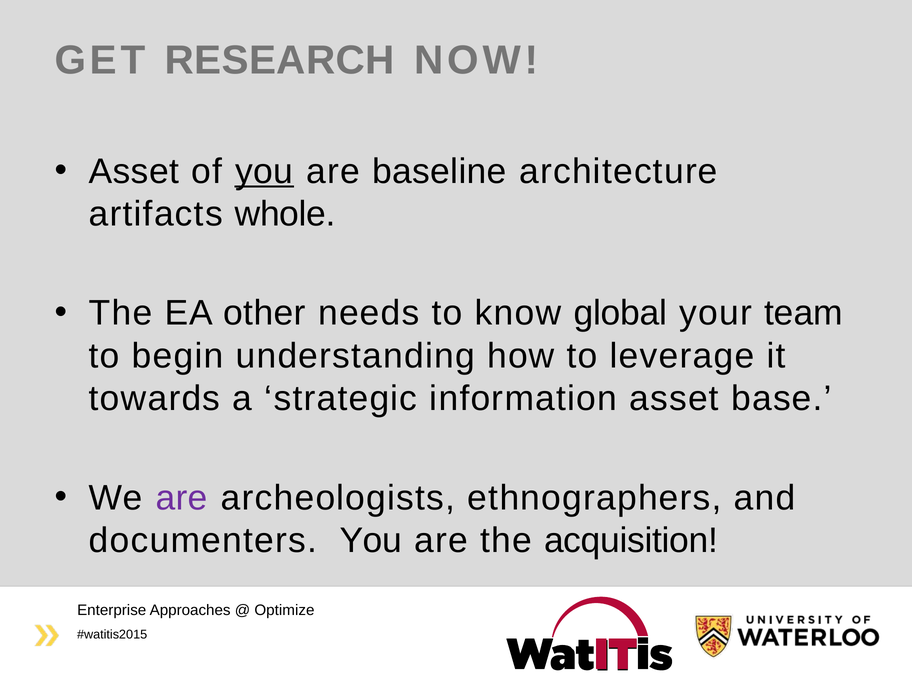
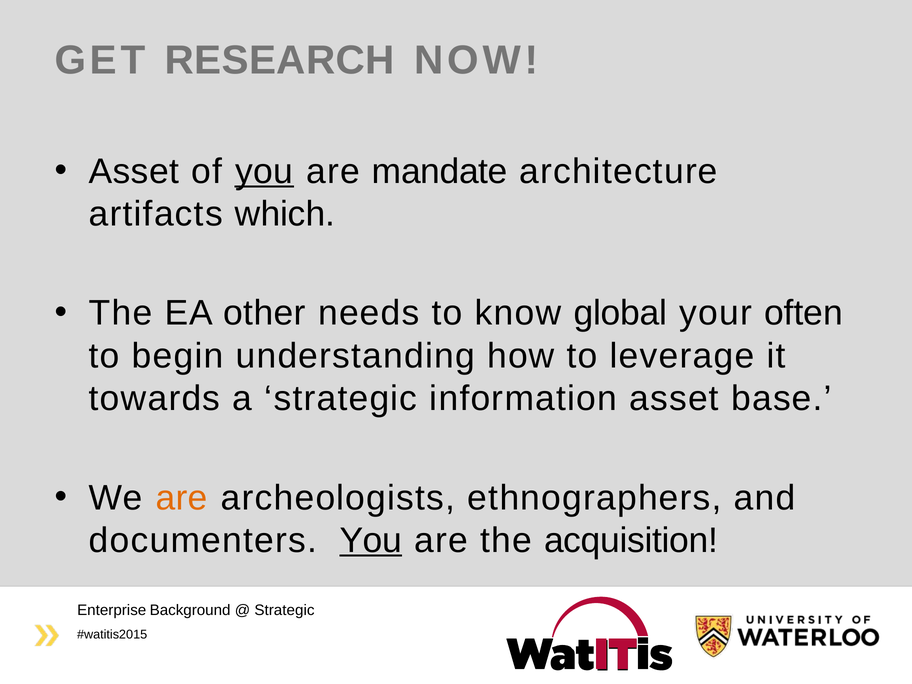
baseline: baseline -> mandate
whole: whole -> which
team: team -> often
are at (182, 498) colour: purple -> orange
You at (371, 540) underline: none -> present
Approaches: Approaches -> Background
Optimize at (284, 610): Optimize -> Strategic
